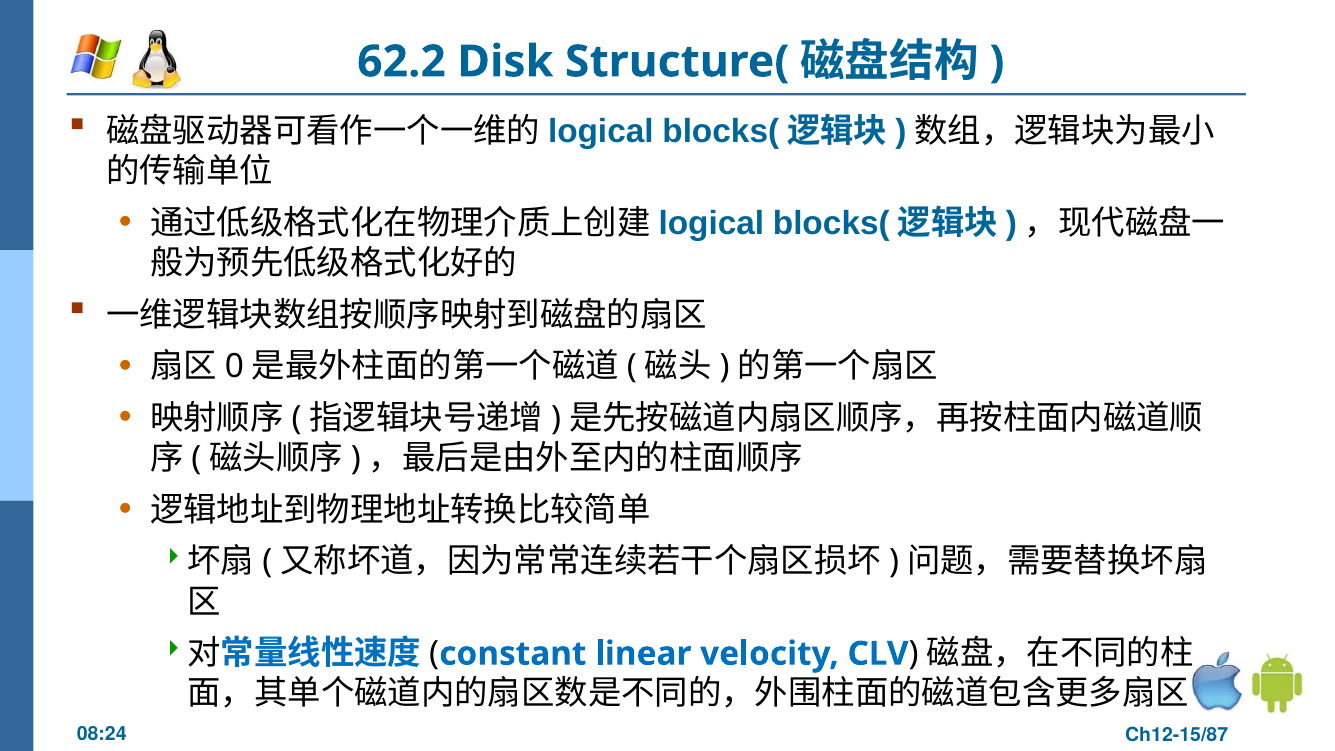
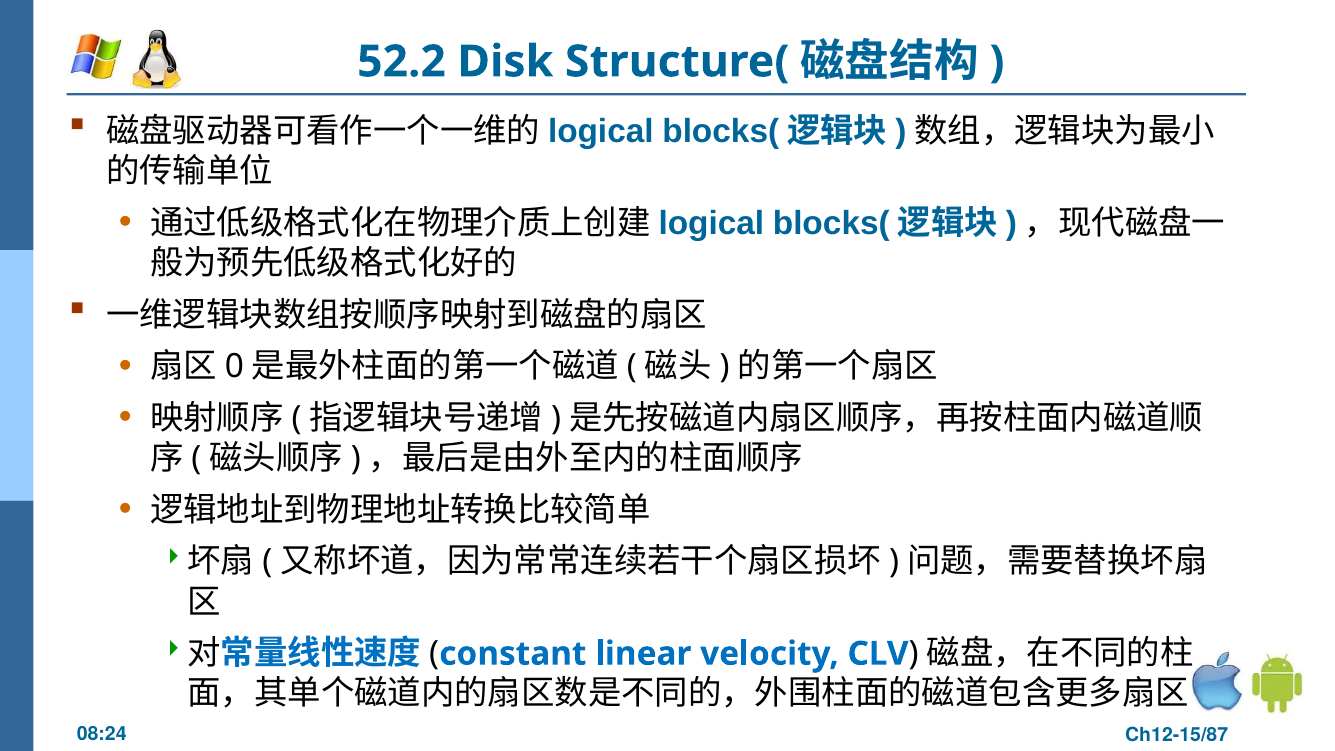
62.2: 62.2 -> 52.2
